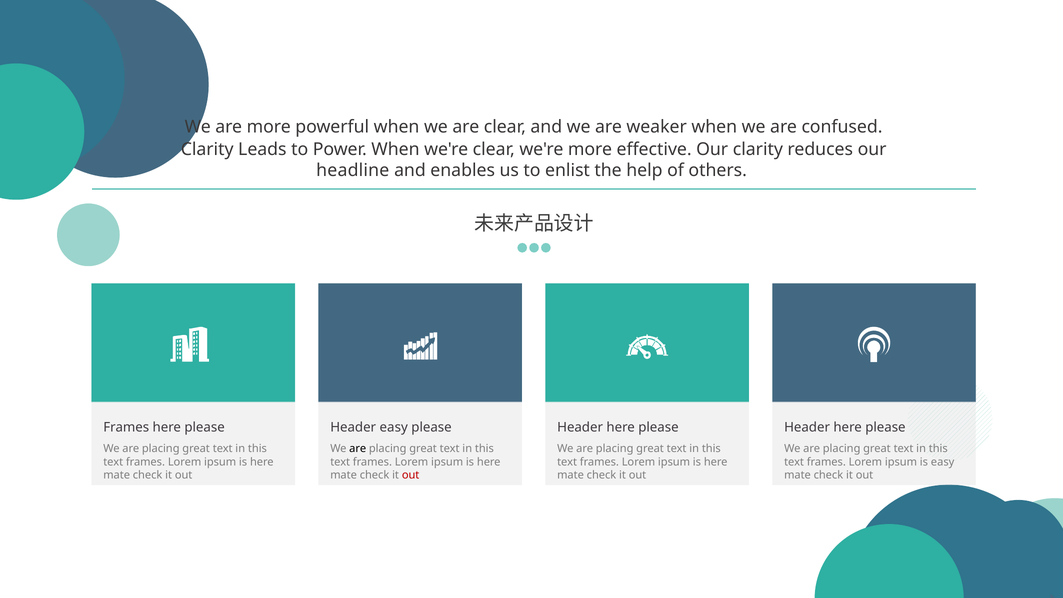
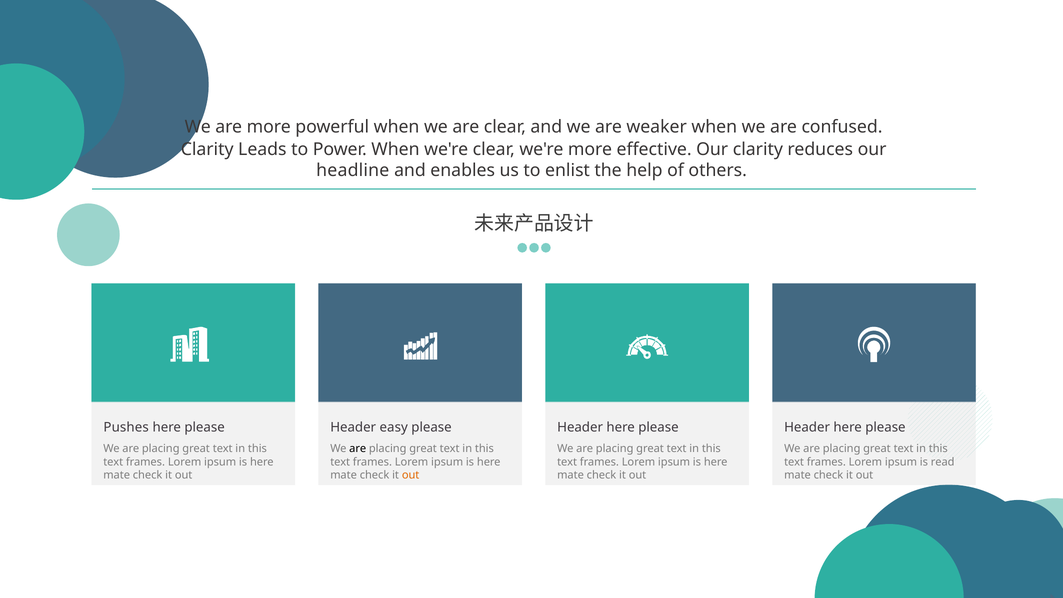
Frames at (126, 427): Frames -> Pushes
is easy: easy -> read
out at (411, 475) colour: red -> orange
